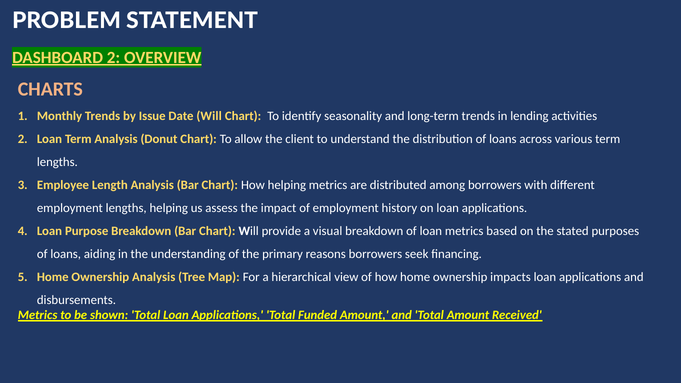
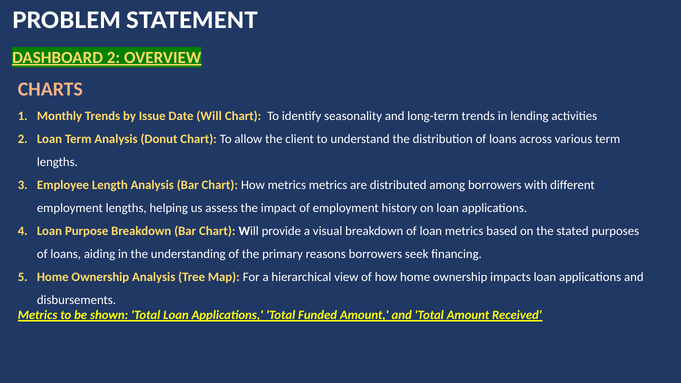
How helping: helping -> metrics
